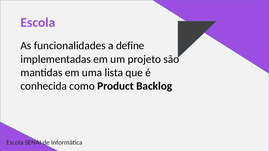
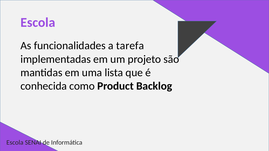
define: define -> tarefa
